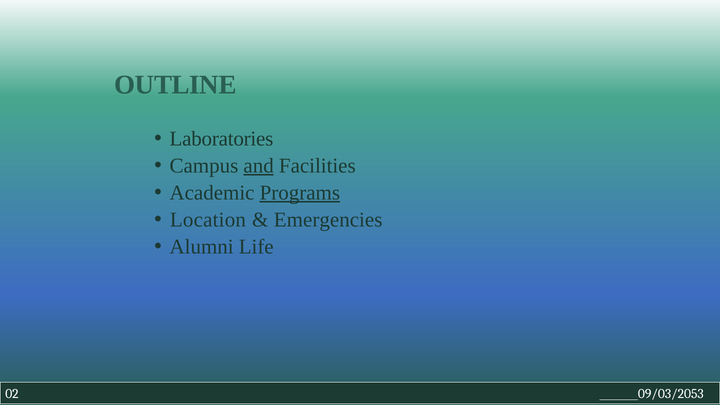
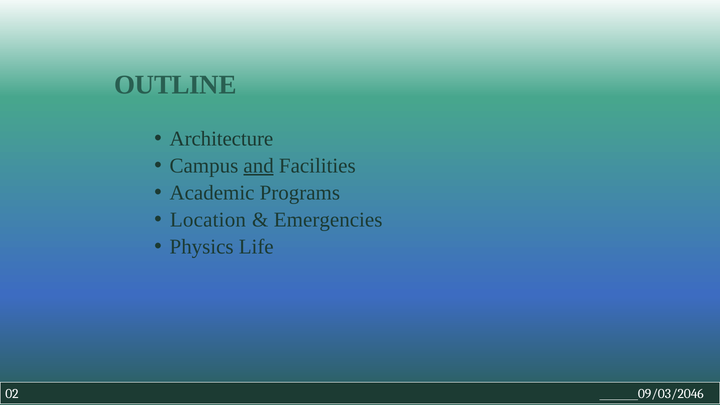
Laboratories: Laboratories -> Architecture
Programs underline: present -> none
Alumni: Alumni -> Physics
09/03/2053: 09/03/2053 -> 09/03/2046
